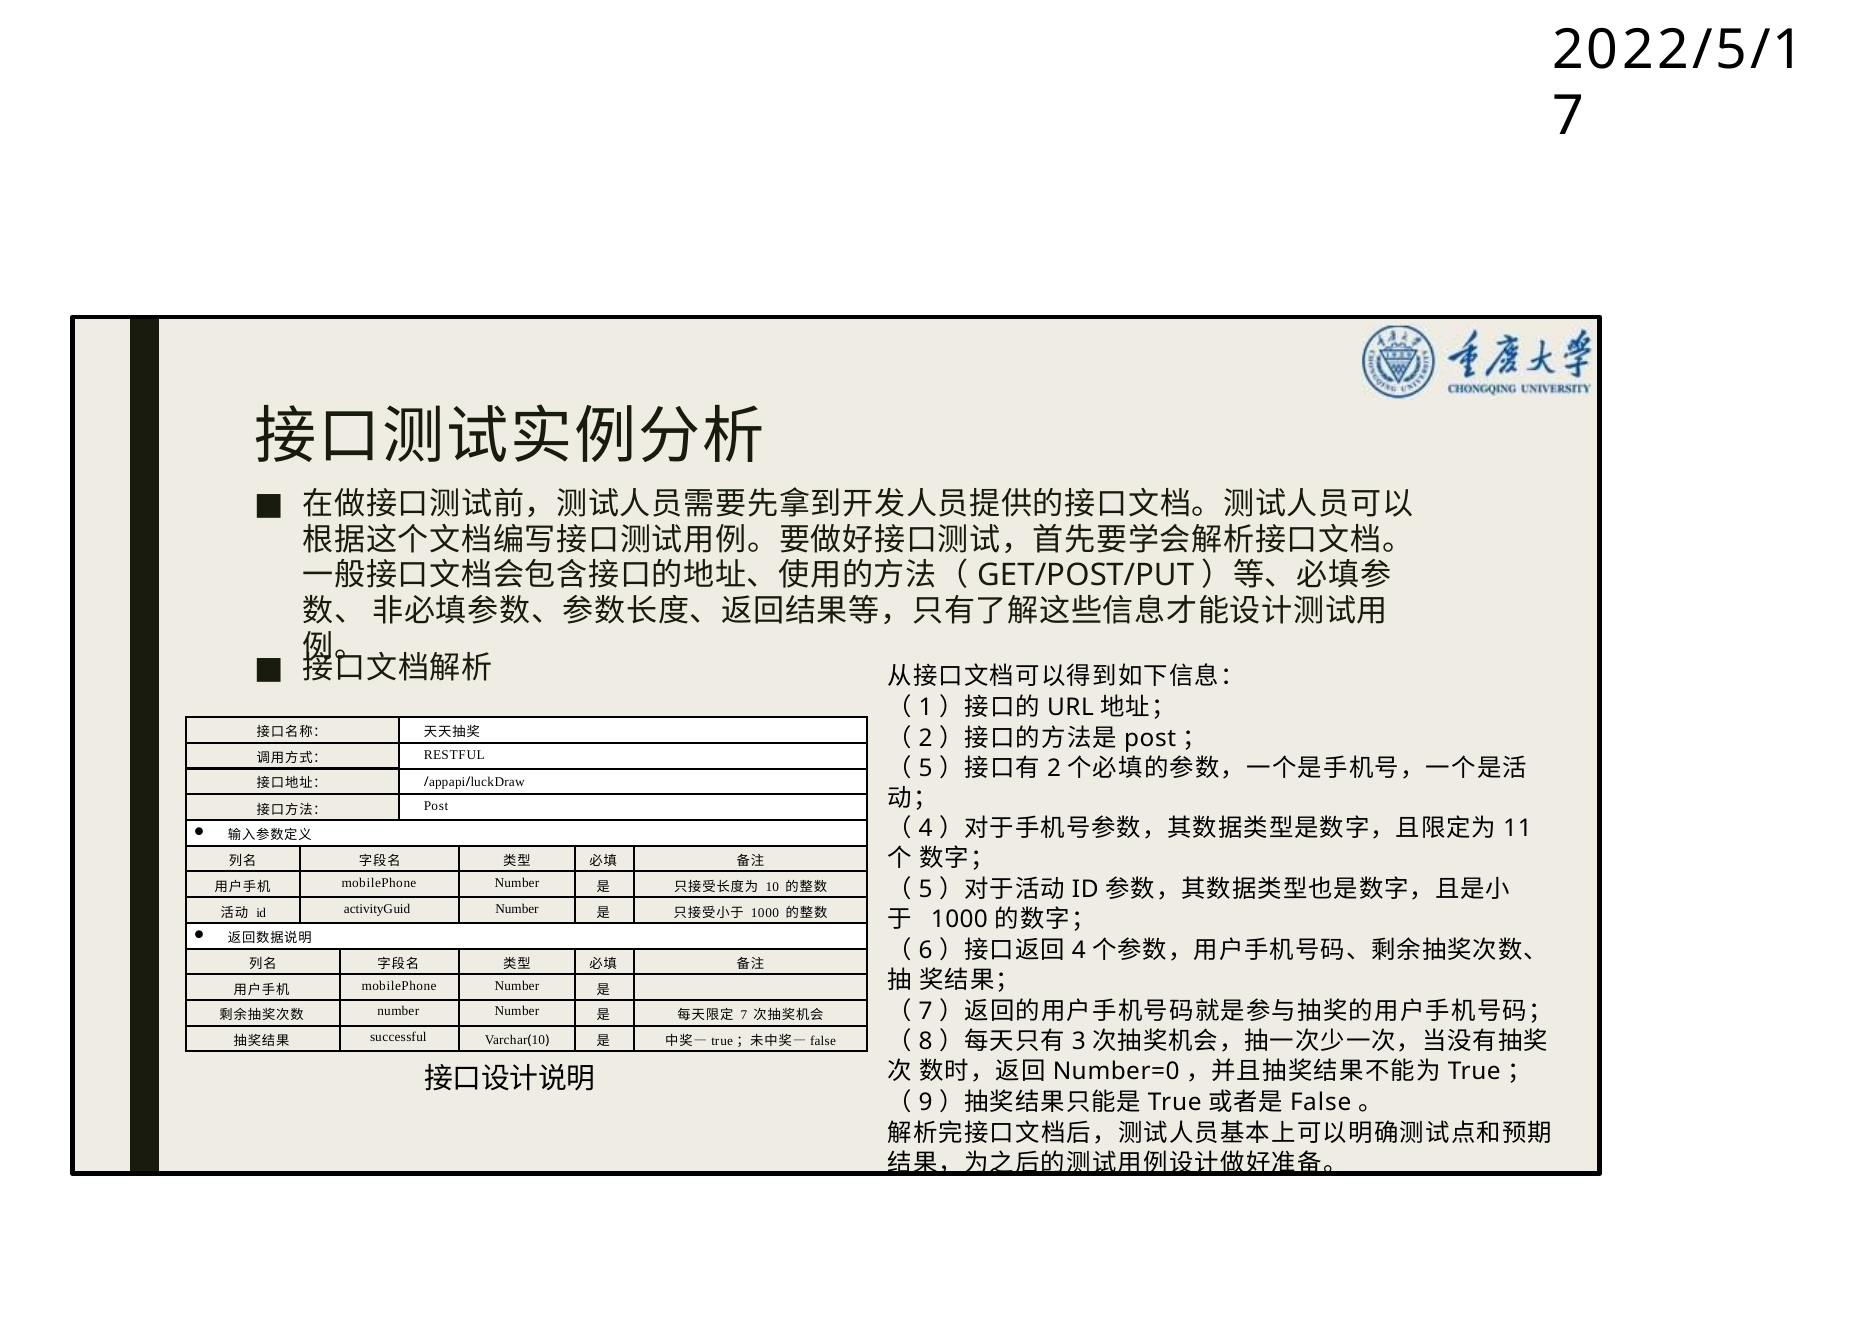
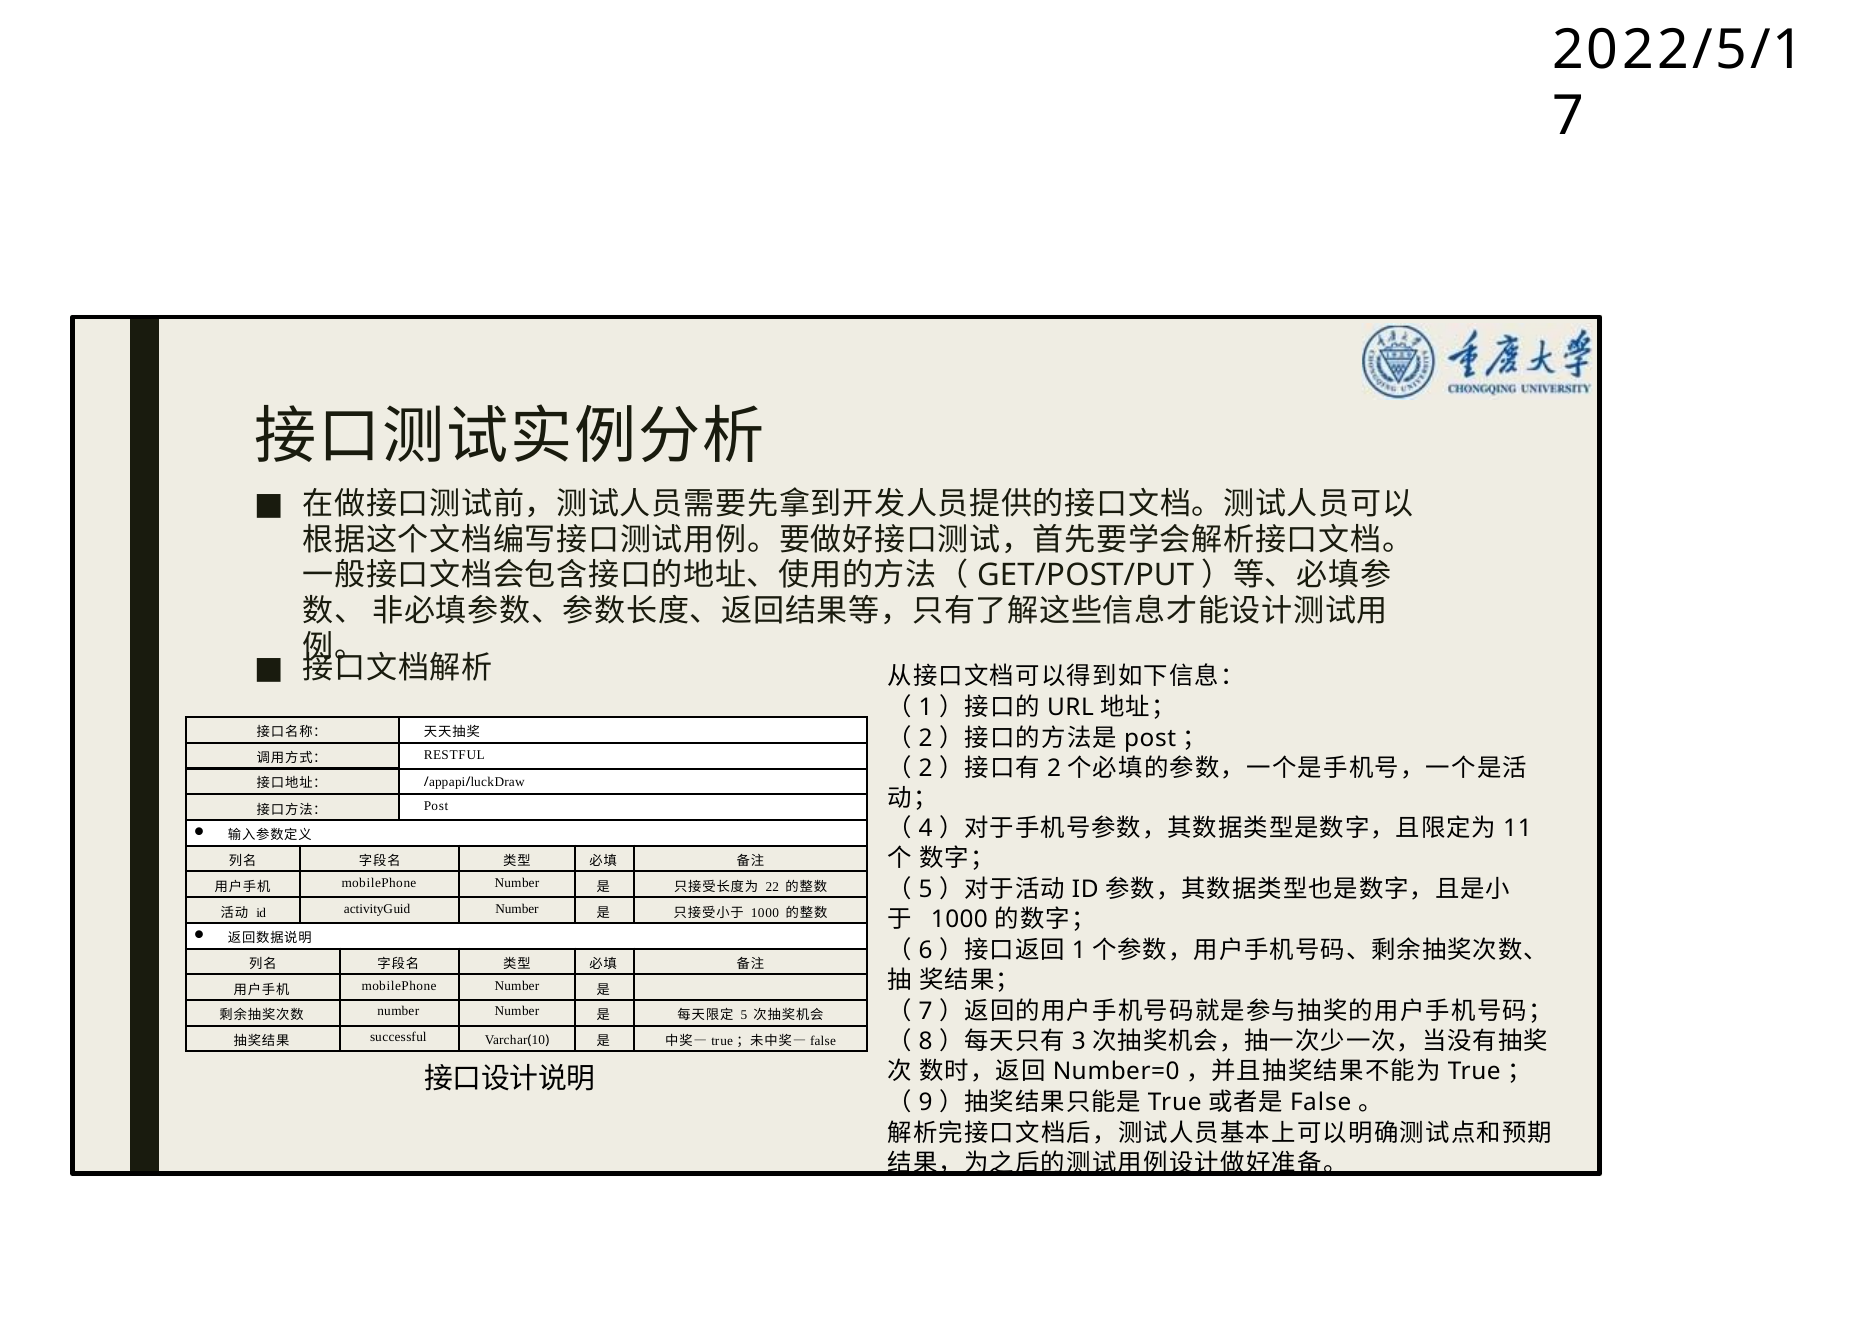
5 at (926, 769): 5 -> 2
10: 10 -> 22
4 at (1079, 950): 4 -> 1
7 at (744, 1015): 7 -> 5
